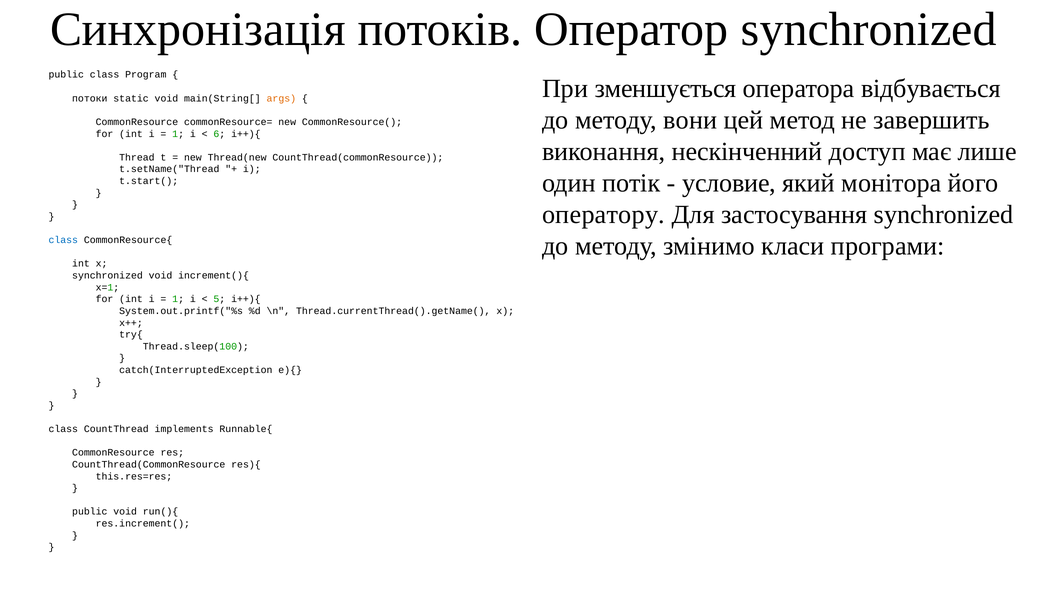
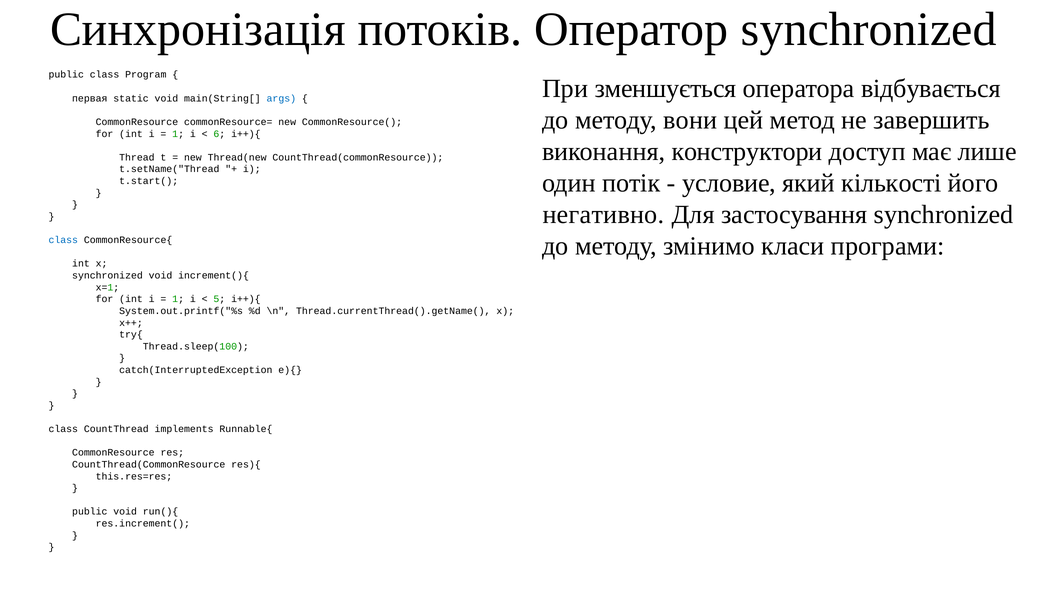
потоки: потоки -> первая
args colour: orange -> blue
нескінченний: нескінченний -> конструктори
монітора: монітора -> кількості
оператору: оператору -> негативно
